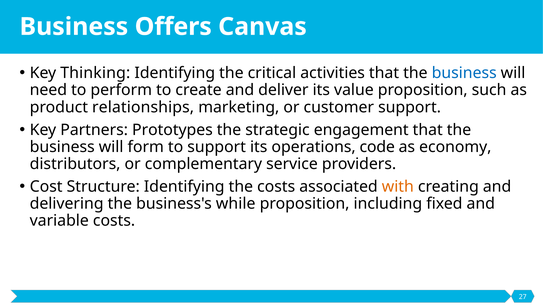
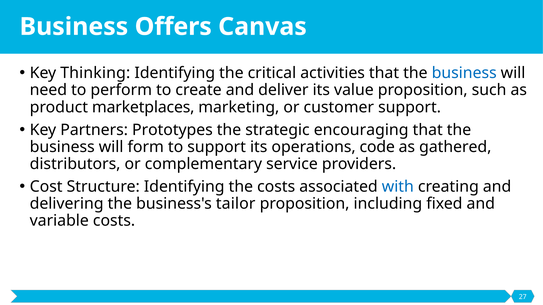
relationships: relationships -> marketplaces
engagement: engagement -> encouraging
economy: economy -> gathered
with colour: orange -> blue
while: while -> tailor
